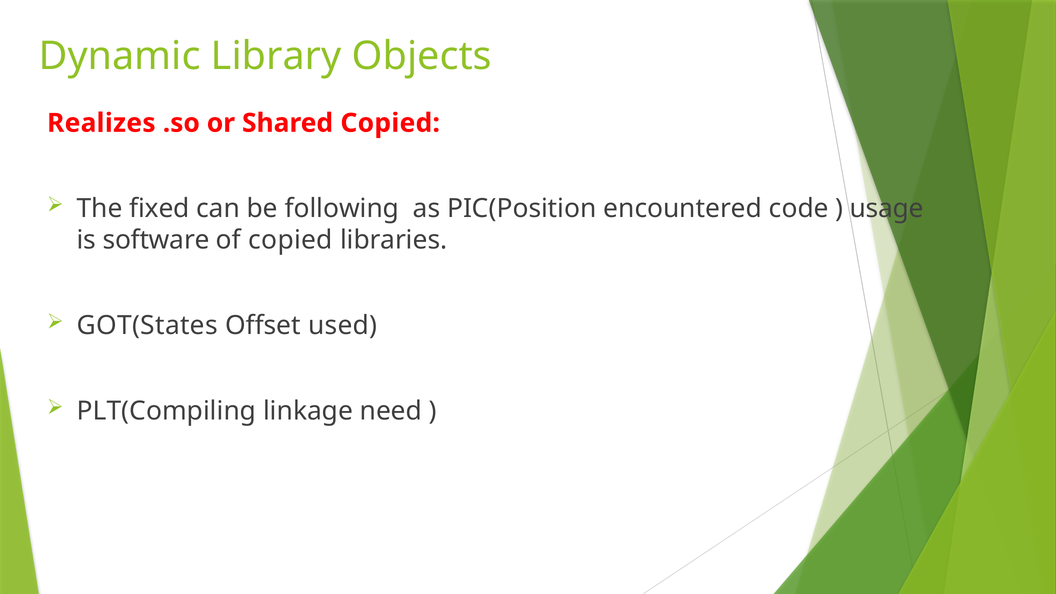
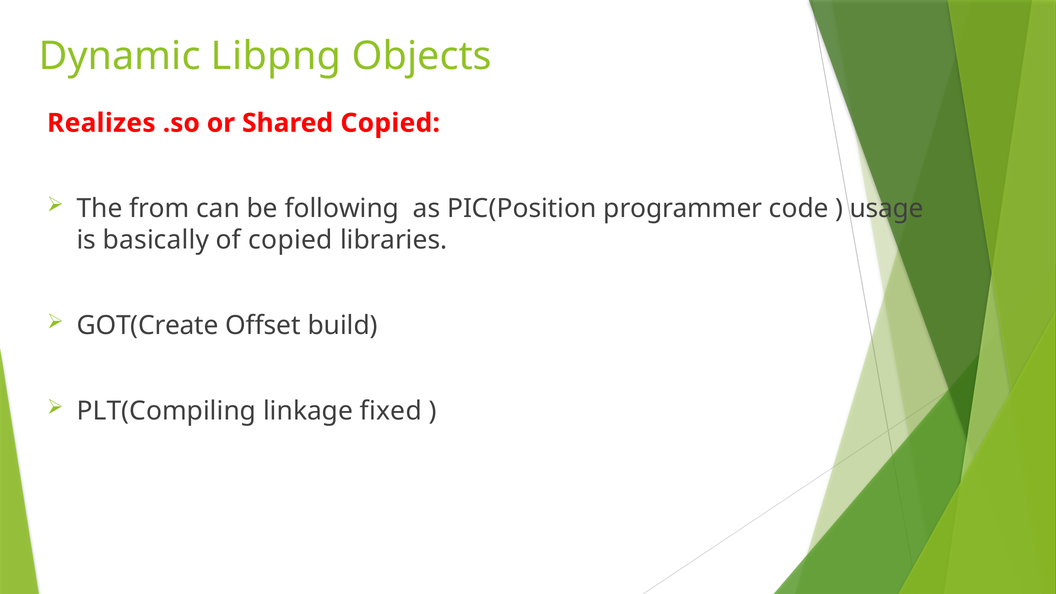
Library: Library -> Libpng
fixed: fixed -> from
encountered: encountered -> programmer
software: software -> basically
GOT(States: GOT(States -> GOT(Create
used: used -> build
need: need -> fixed
